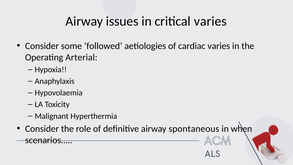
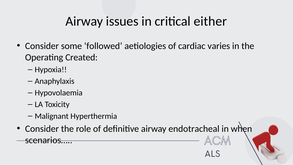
critical varies: varies -> either
Arterial: Arterial -> Created
spontaneous: spontaneous -> endotracheal
